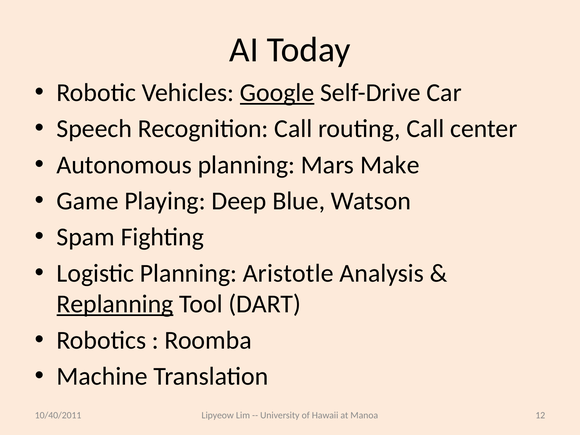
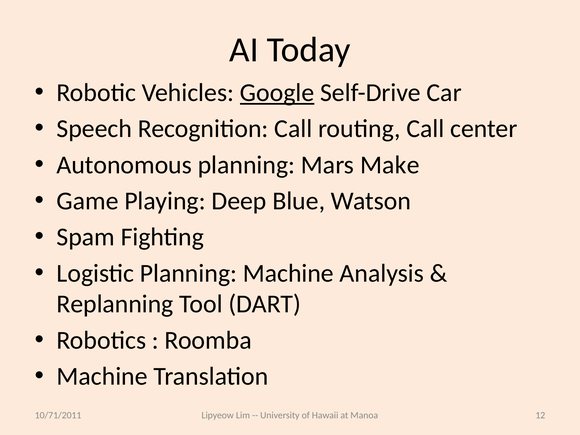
Planning Aristotle: Aristotle -> Machine
Replanning underline: present -> none
10/40/2011: 10/40/2011 -> 10/71/2011
